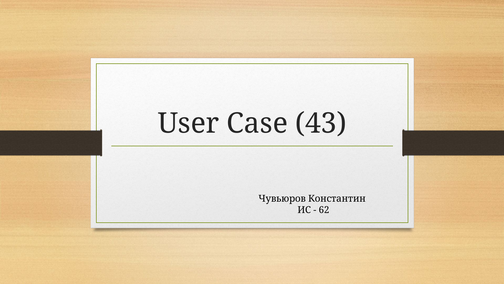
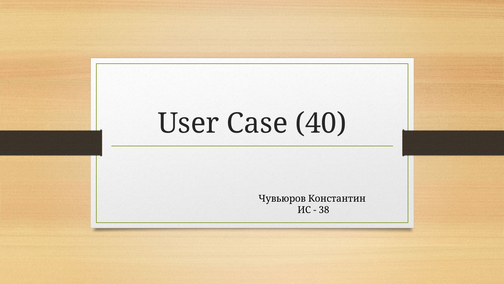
43: 43 -> 40
62: 62 -> 38
